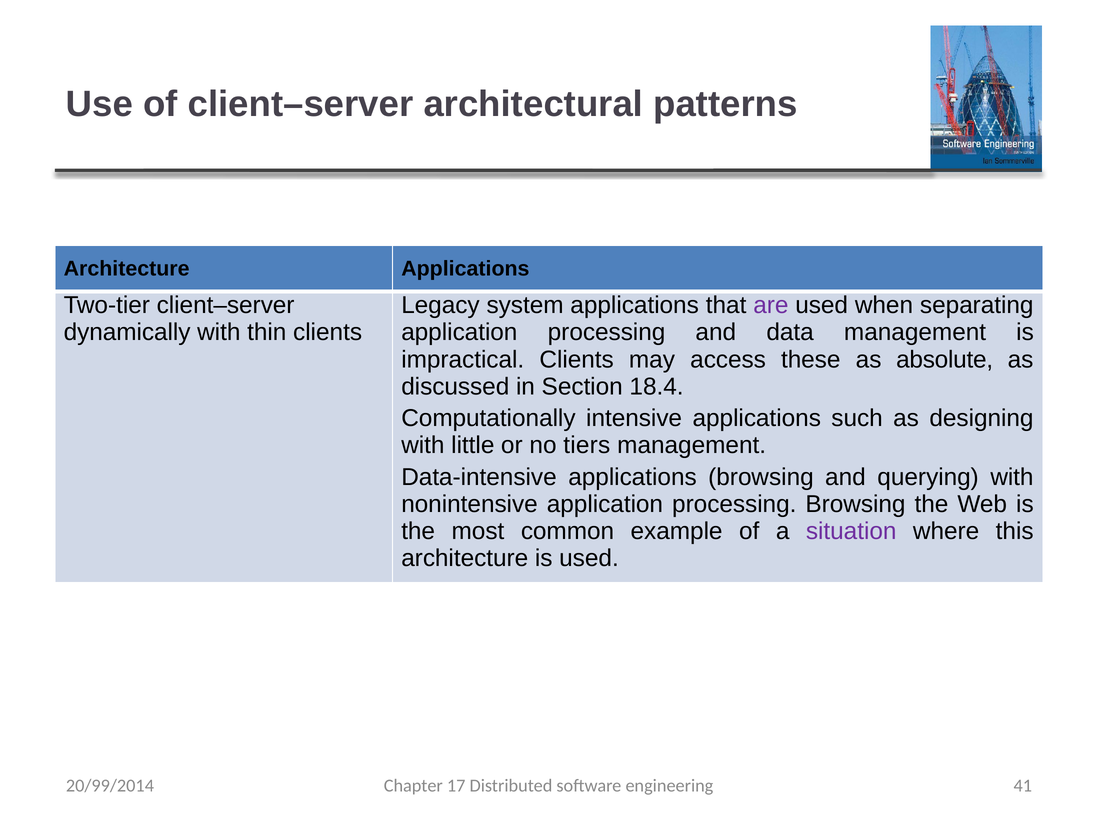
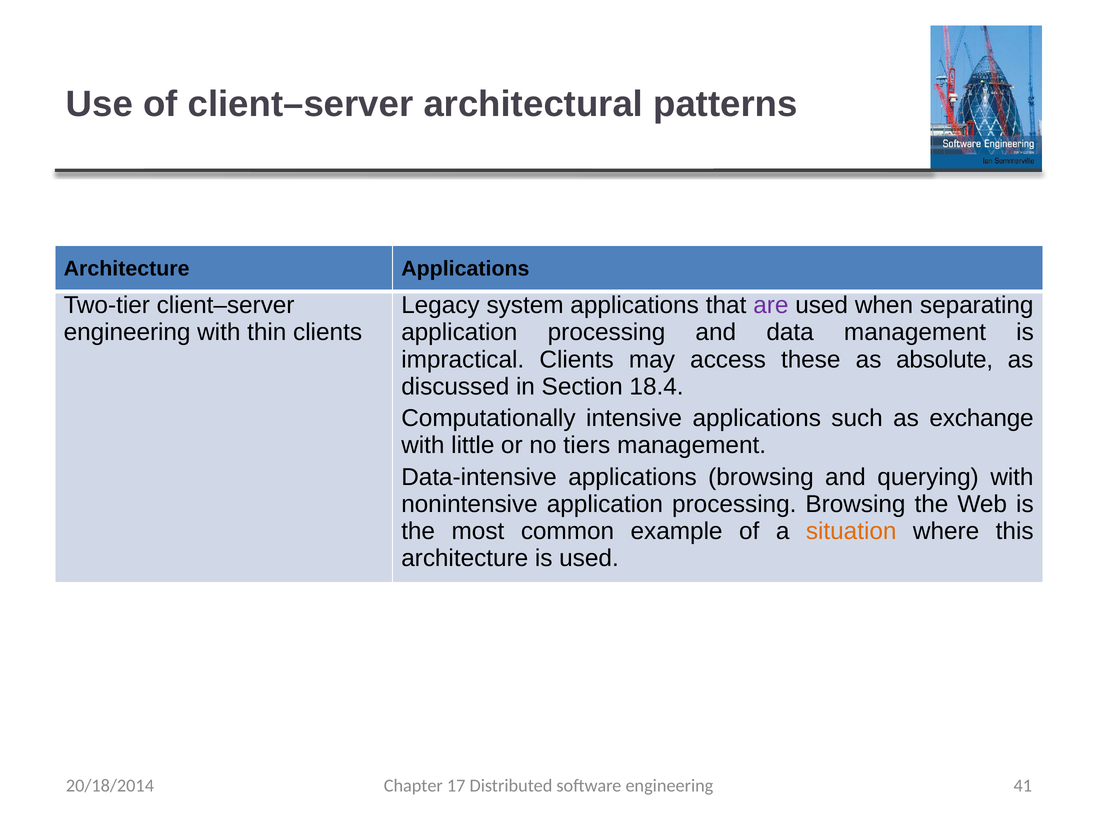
dynamically at (127, 333): dynamically -> engineering
designing: designing -> exchange
situation colour: purple -> orange
20/99/2014: 20/99/2014 -> 20/18/2014
